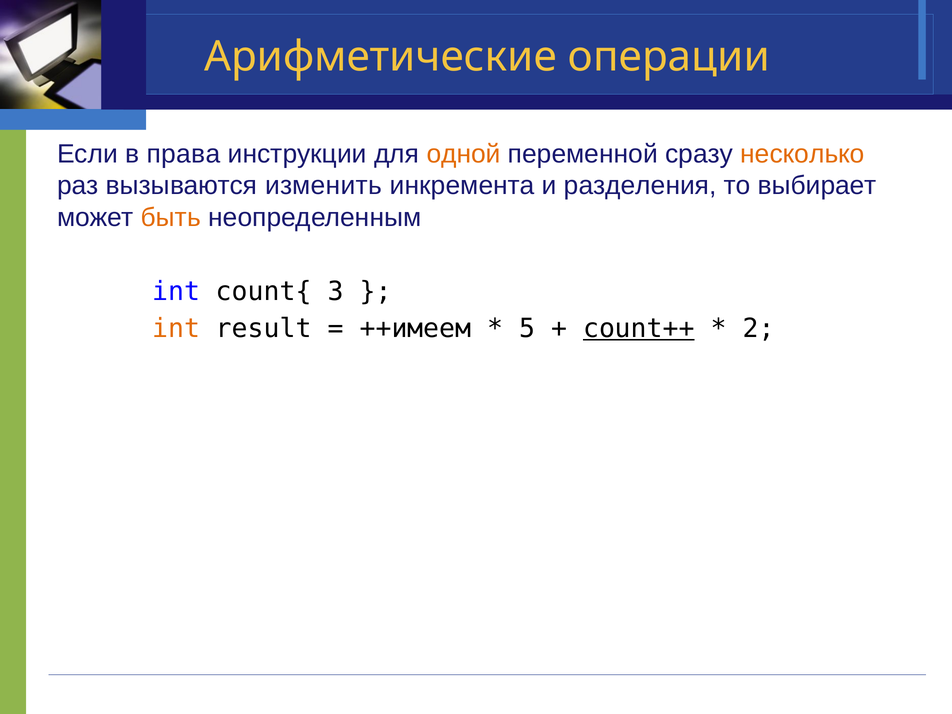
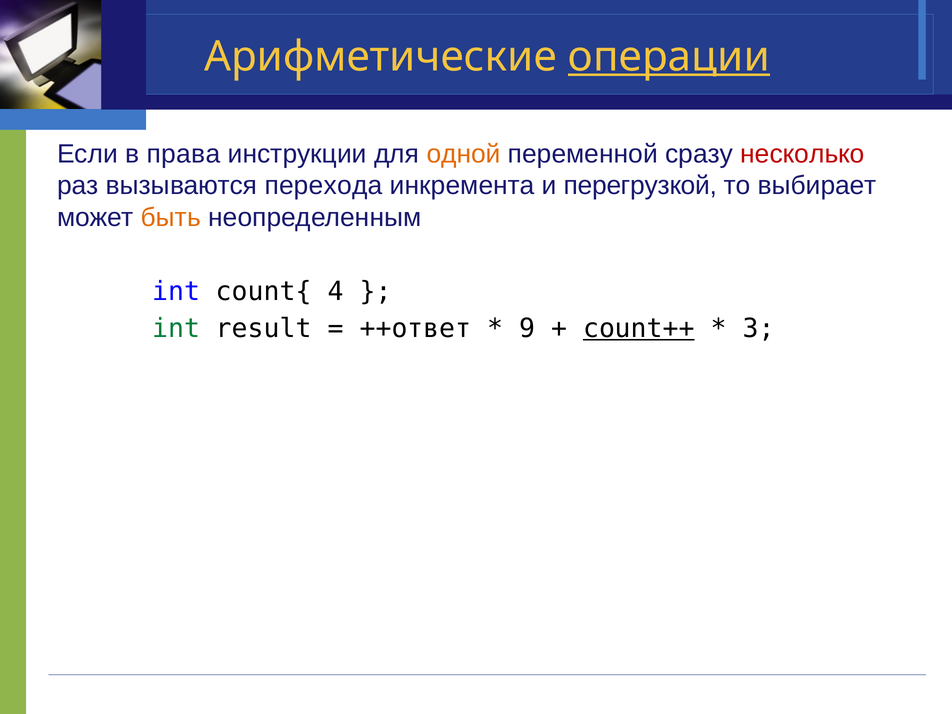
операции underline: none -> present
несколько colour: orange -> red
изменить: изменить -> перехода
разделения: разделения -> перегрузкой
3: 3 -> 4
int at (176, 328) colour: orange -> green
++имеем: ++имеем -> ++ответ
5: 5 -> 9
2: 2 -> 3
